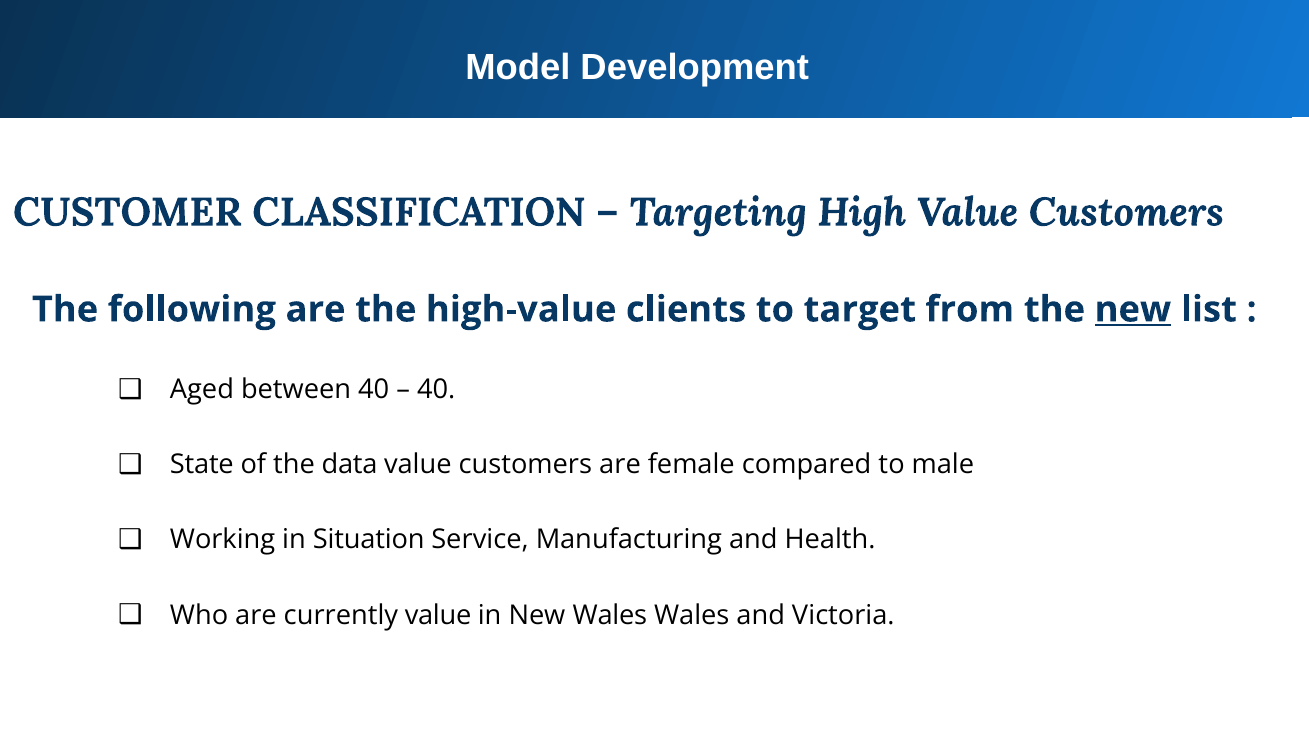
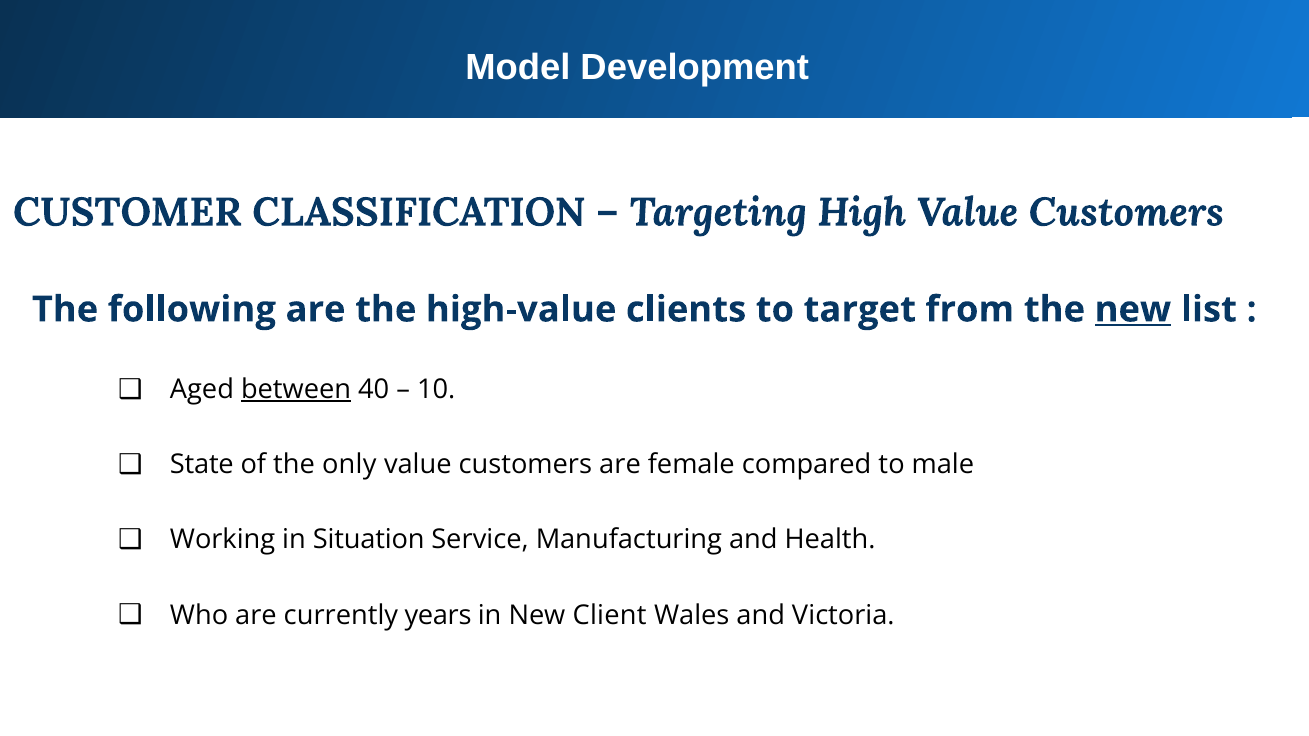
between underline: none -> present
40 at (436, 390): 40 -> 10
data: data -> only
currently value: value -> years
New Wales: Wales -> Client
